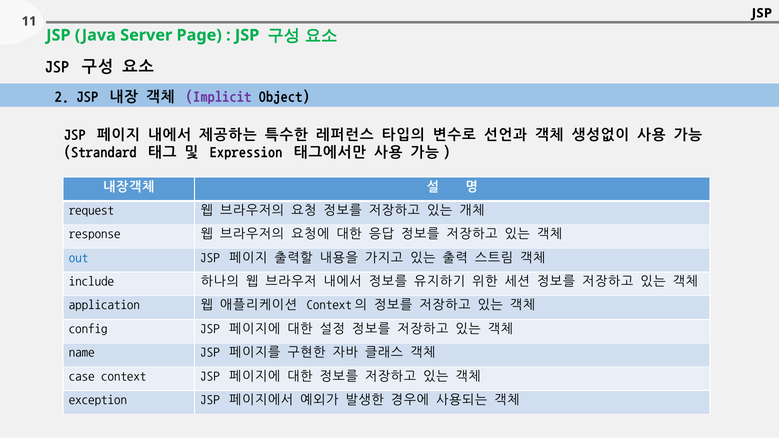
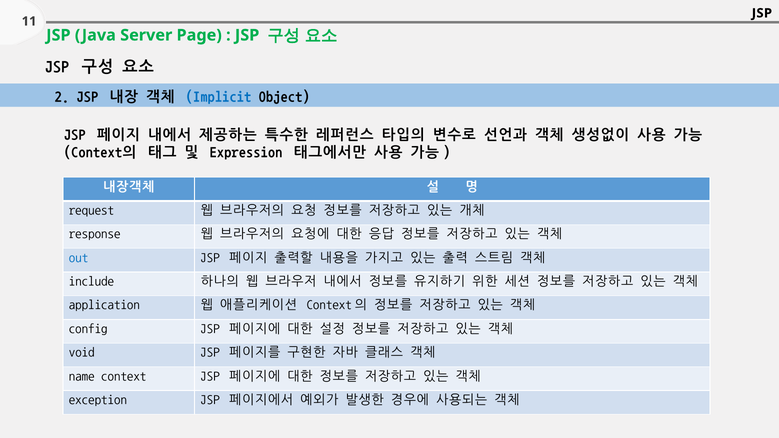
Implicit colour: purple -> blue
Strandard at (100, 152): Strandard -> Context의
name: name -> void
case: case -> name
